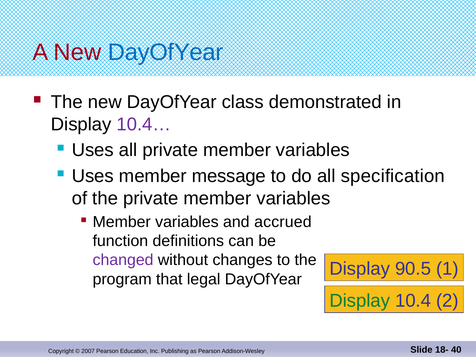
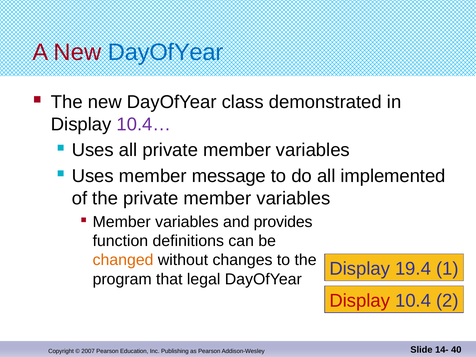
specification: specification -> implemented
accrued: accrued -> provides
changed colour: purple -> orange
90.5: 90.5 -> 19.4
Display at (360, 301) colour: green -> red
18-: 18- -> 14-
